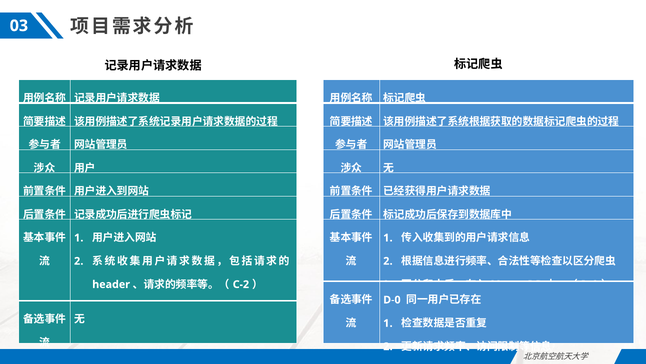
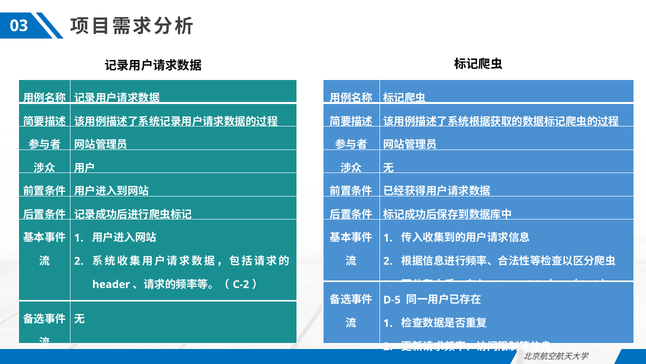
D-0: D-0 -> D-5
